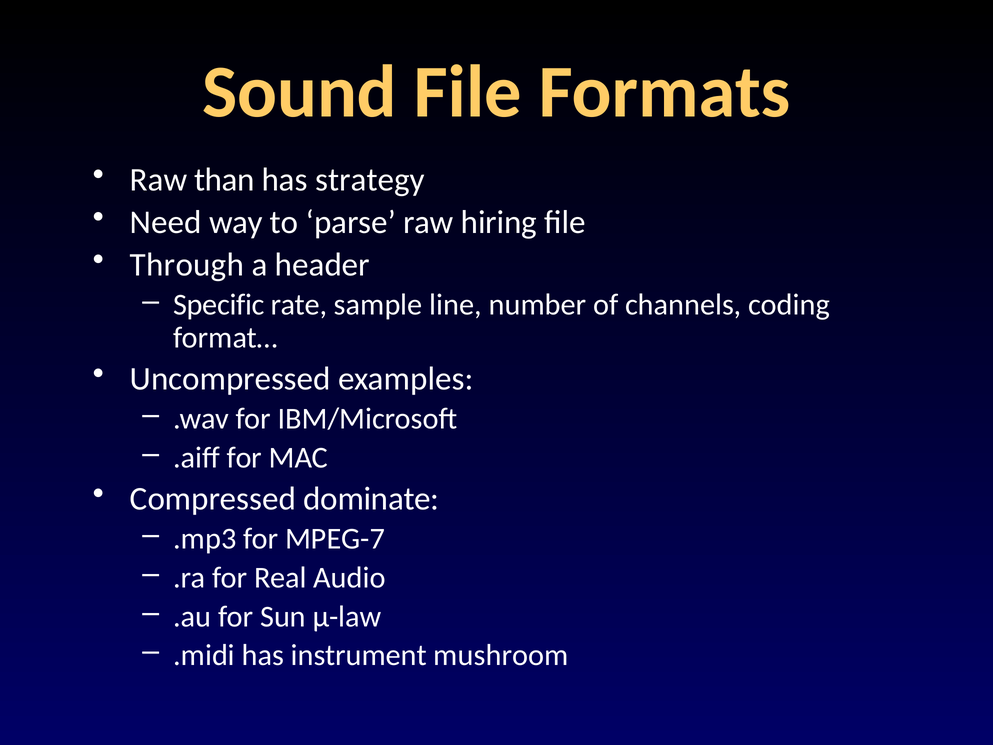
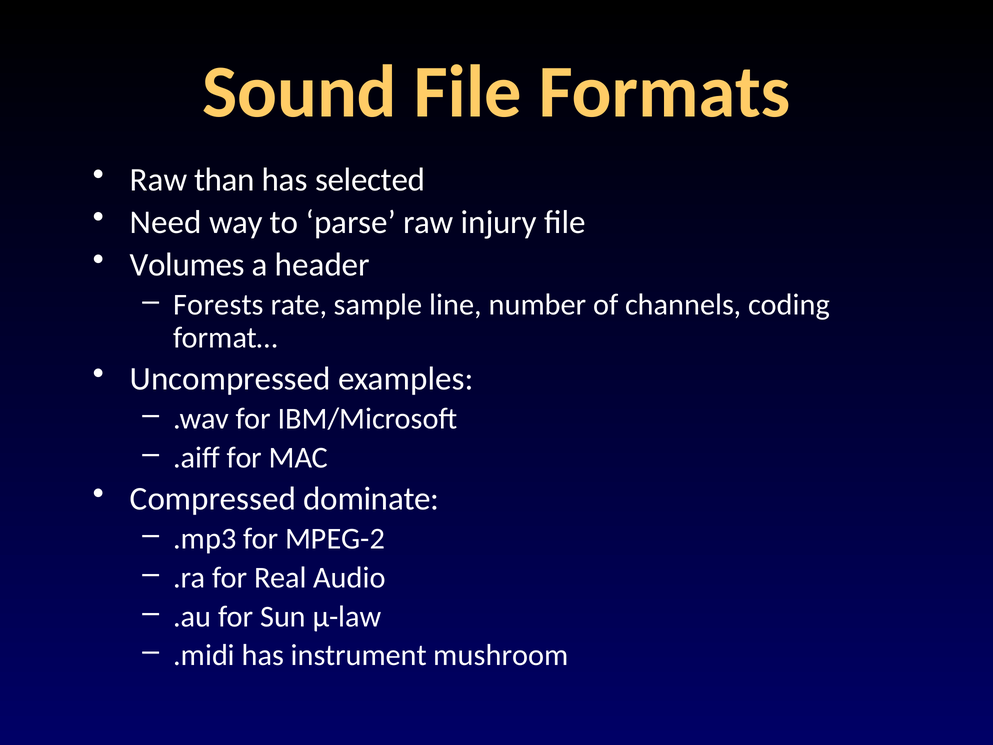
strategy: strategy -> selected
hiring: hiring -> injury
Through: Through -> Volumes
Specific: Specific -> Forests
MPEG-7: MPEG-7 -> MPEG-2
